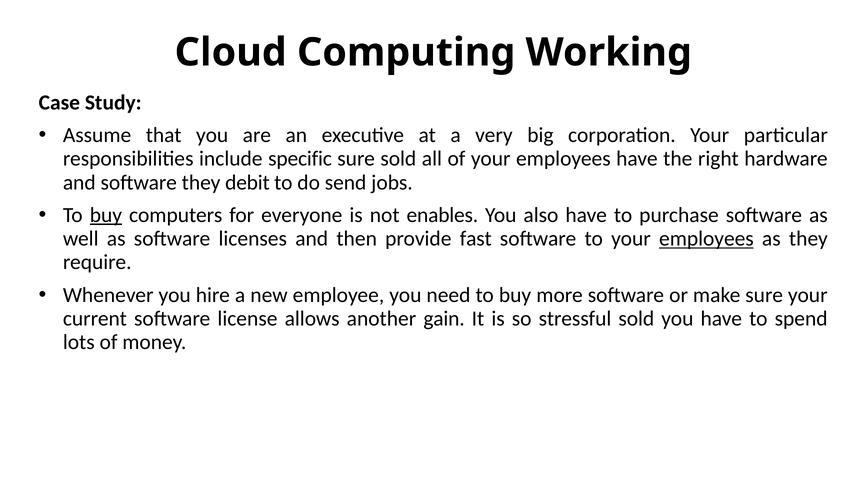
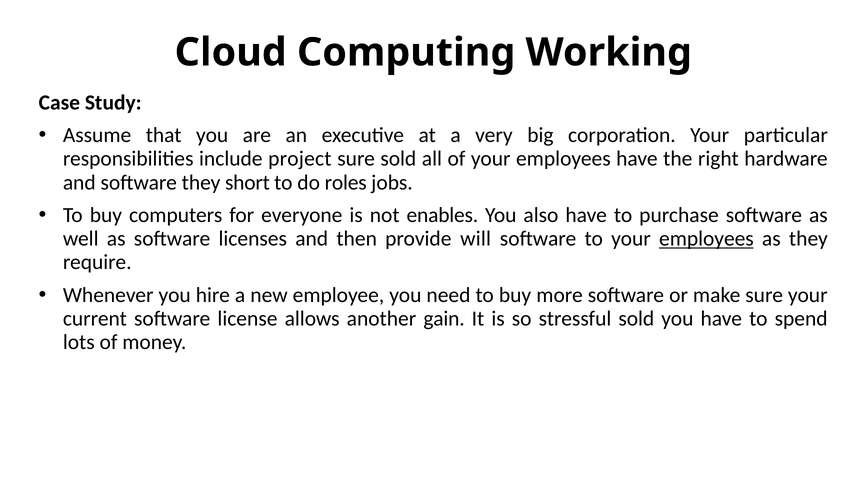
specific: specific -> project
debit: debit -> short
send: send -> roles
buy at (106, 215) underline: present -> none
fast: fast -> will
